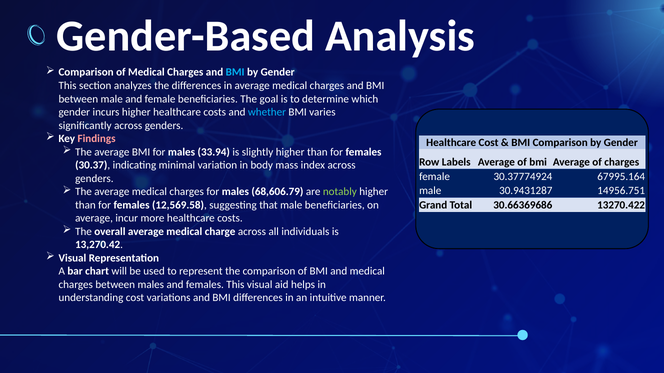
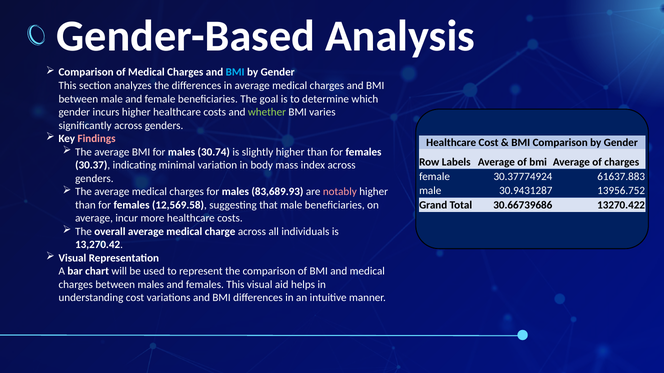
whether colour: light blue -> light green
33.94: 33.94 -> 30.74
67995.164: 67995.164 -> 61637.883
68,606.79: 68,606.79 -> 83,689.93
notably colour: light green -> pink
14956.751: 14956.751 -> 13956.752
30.66369686: 30.66369686 -> 30.66739686
